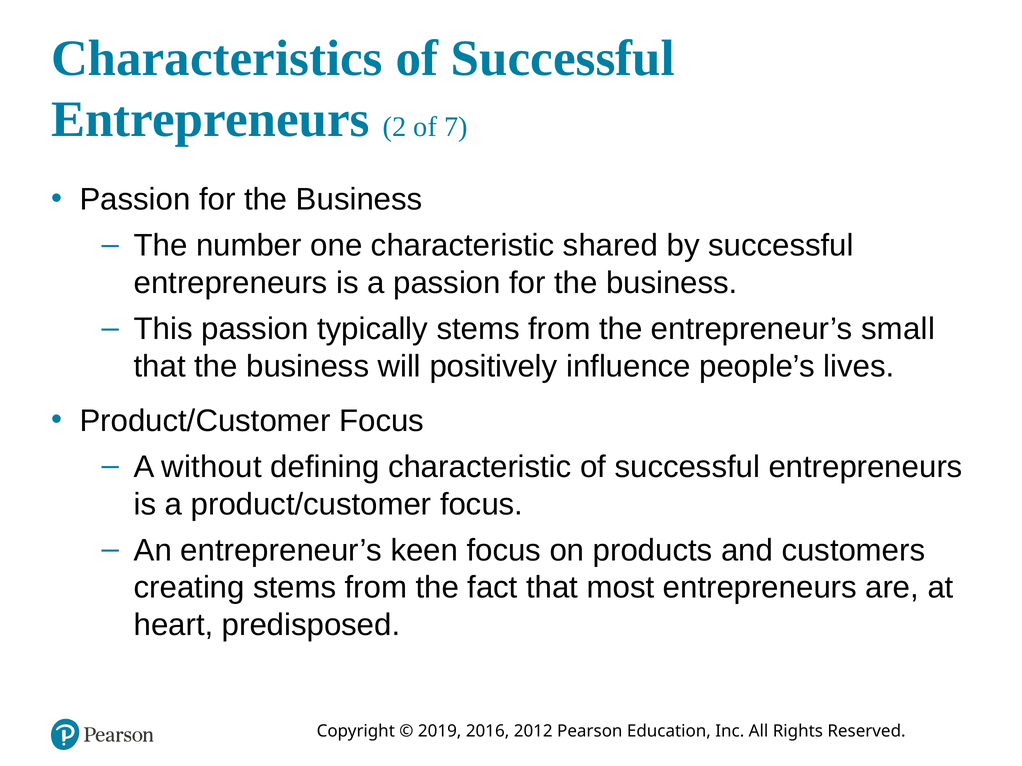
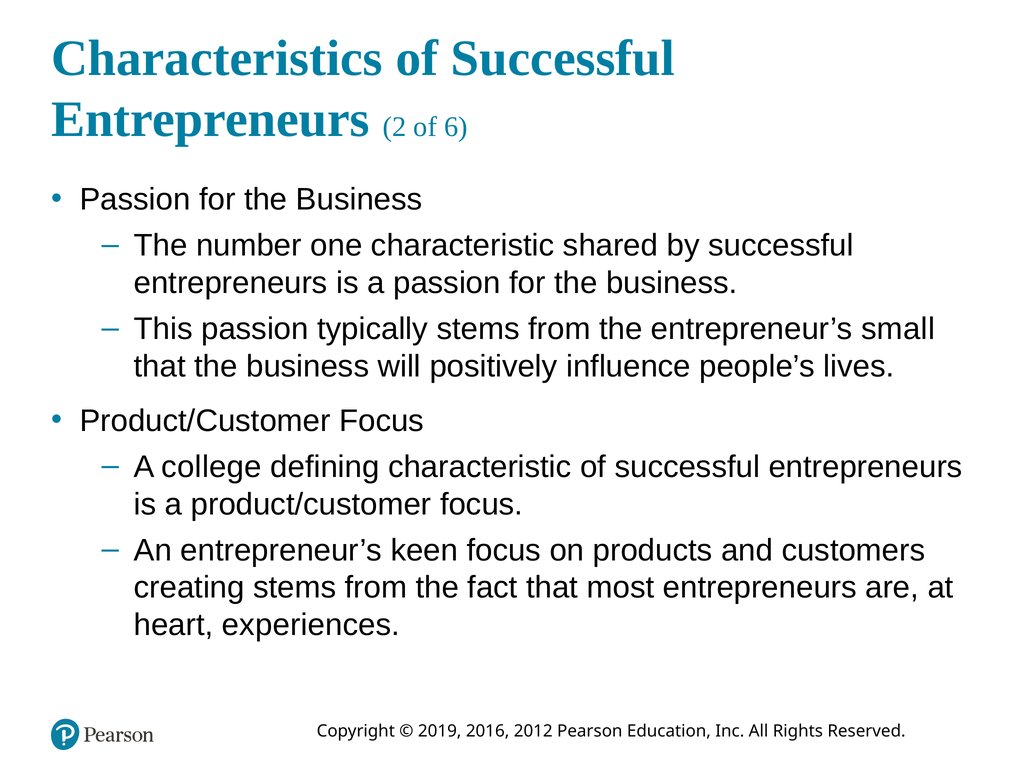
7: 7 -> 6
without: without -> college
predisposed: predisposed -> experiences
